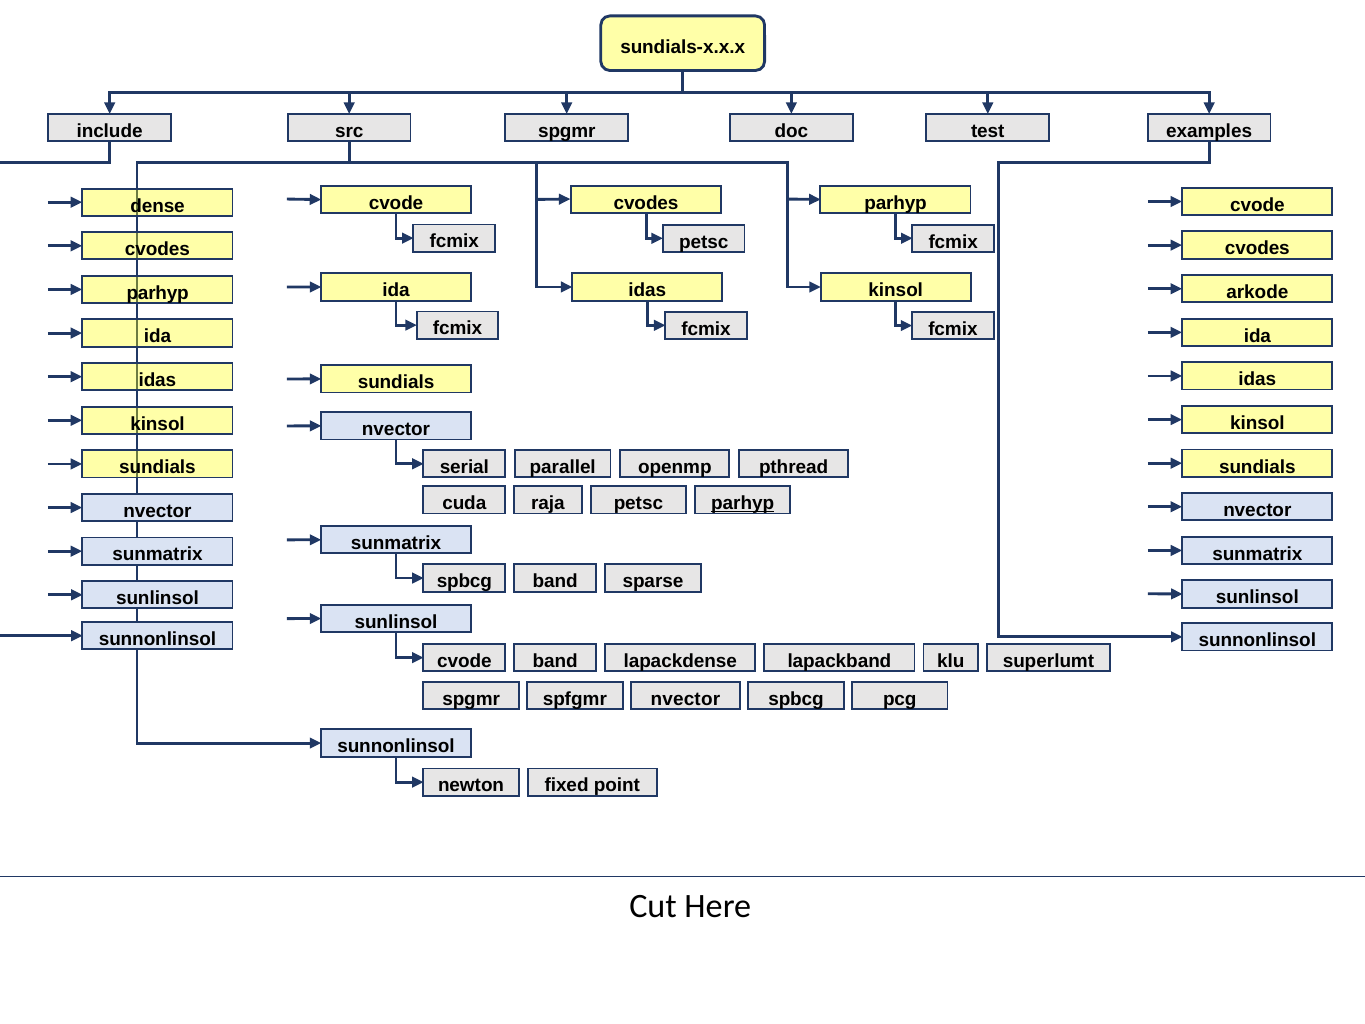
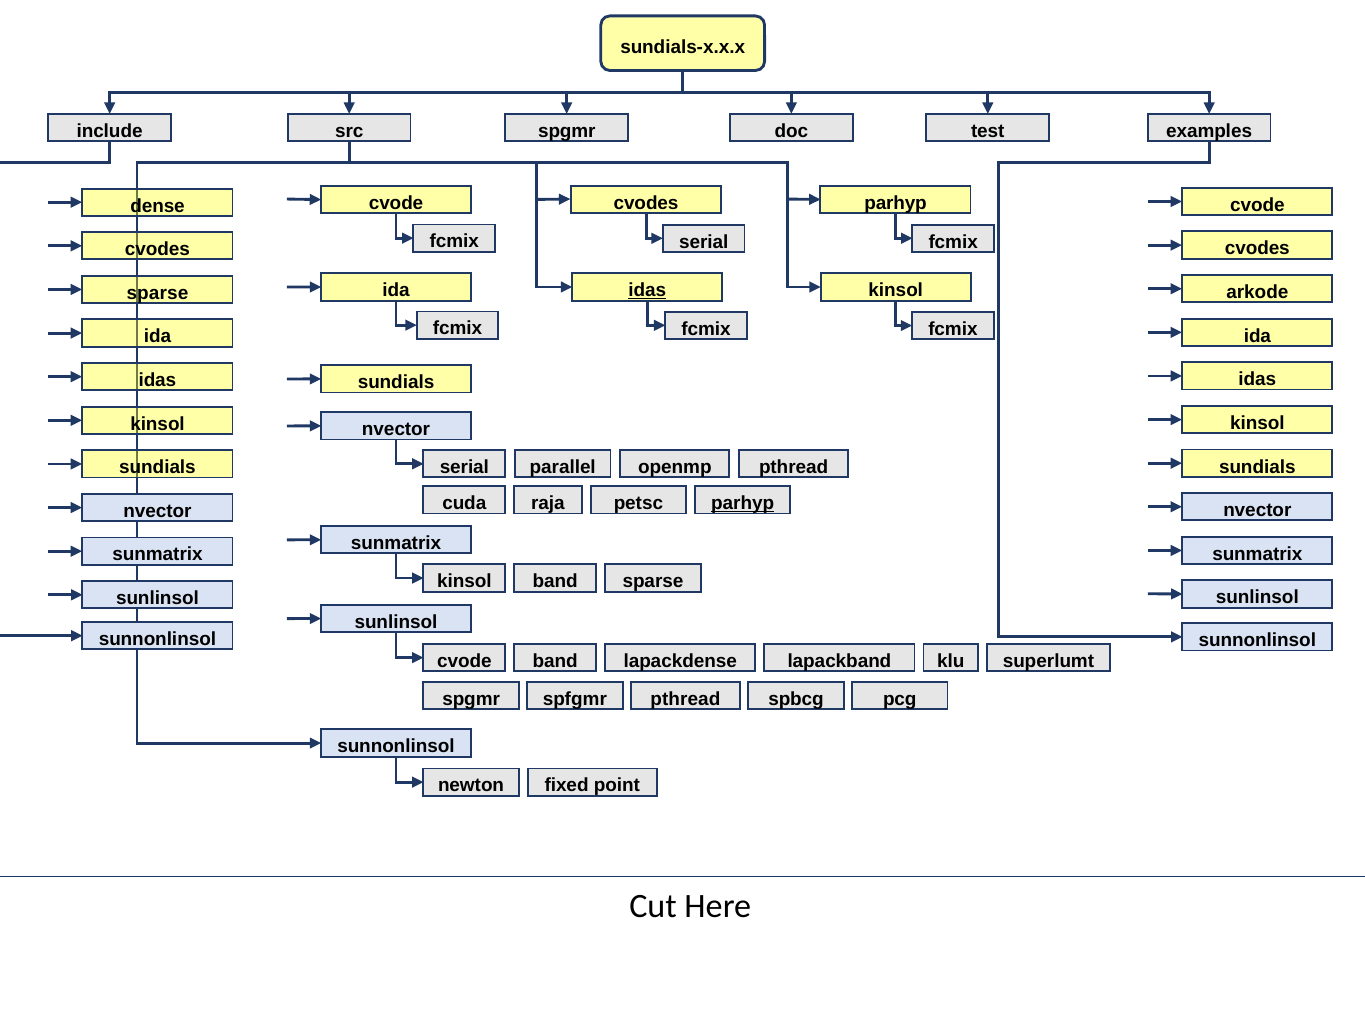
petsc at (704, 242): petsc -> serial
idas at (647, 290) underline: none -> present
parhyp at (158, 293): parhyp -> sparse
spbcg at (464, 581): spbcg -> kinsol
spfgmr nvector: nvector -> pthread
